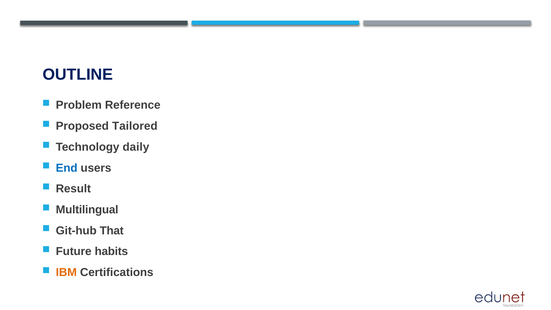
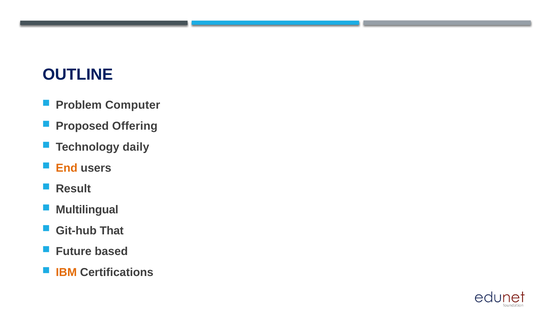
Reference: Reference -> Computer
Tailored: Tailored -> Offering
End colour: blue -> orange
habits: habits -> based
